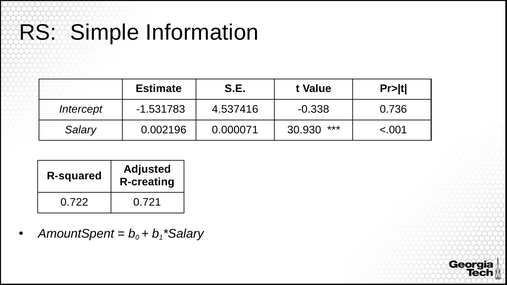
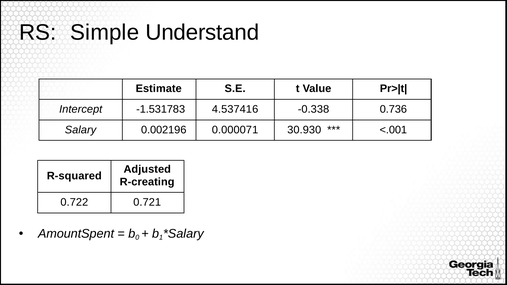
Information: Information -> Understand
